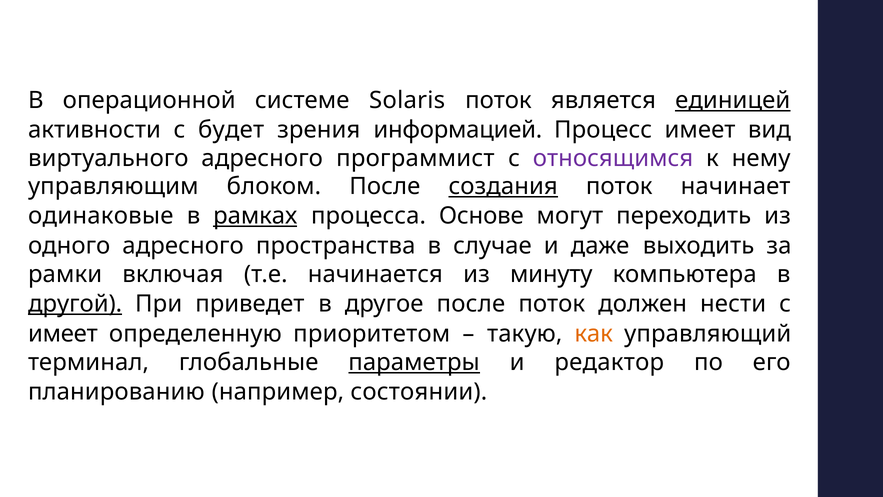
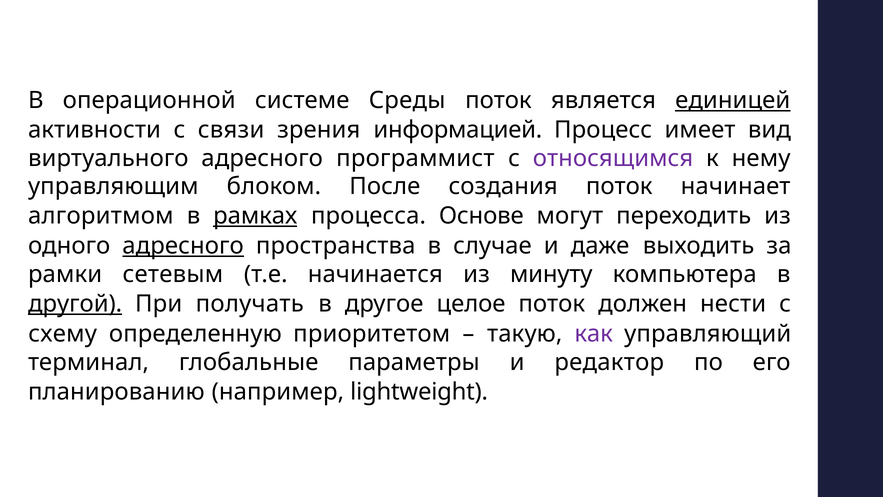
Solaris: Solaris -> Среды
будет: будет -> связи
создания underline: present -> none
одинаковые: одинаковые -> алгоритмом
адресного at (183, 246) underline: none -> present
включая: включая -> сетевым
приведет: приведет -> получать
другое после: после -> целое
имеет at (63, 334): имеет -> схему
как colour: orange -> purple
параметры underline: present -> none
состоянии: состоянии -> lightweight
